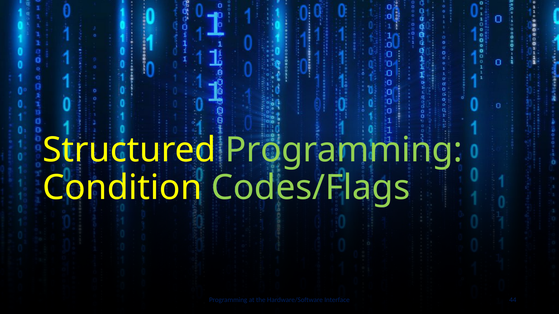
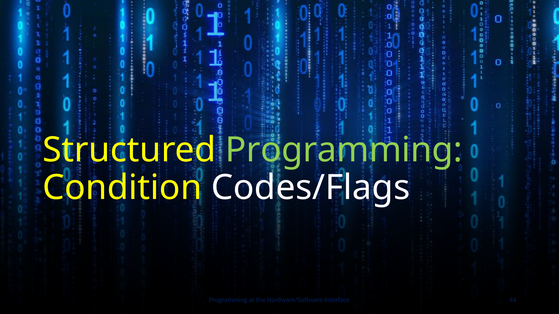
Codes/Flags colour: light green -> white
